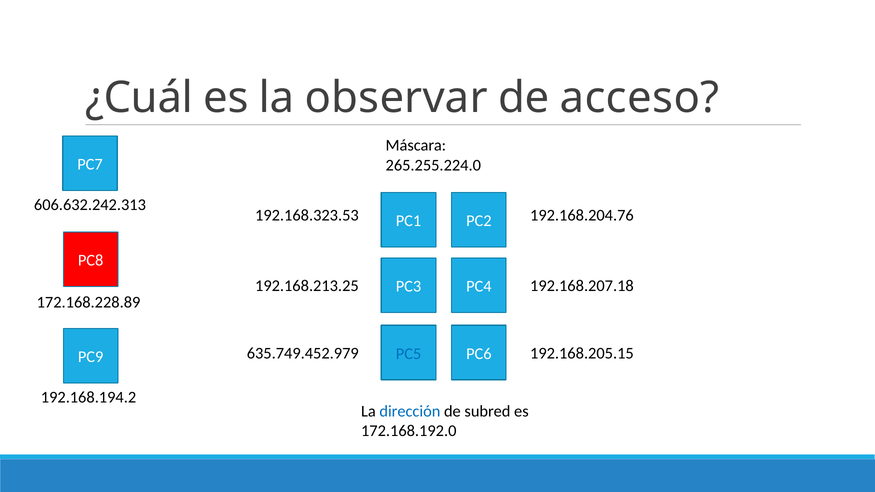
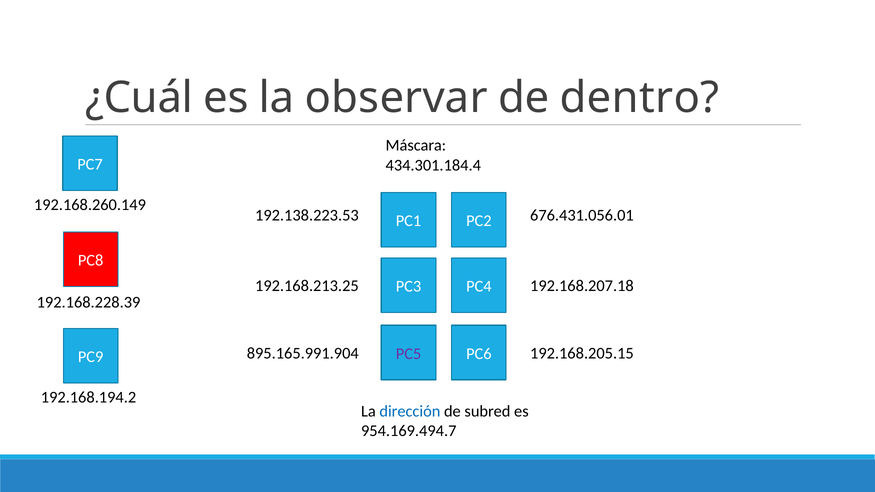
acceso: acceso -> dentro
265.255.224.0: 265.255.224.0 -> 434.301.184.4
606.632.242.313: 606.632.242.313 -> 192.168.260.149
192.168.323.53: 192.168.323.53 -> 192.138.223.53
192.168.204.76: 192.168.204.76 -> 676.431.056.01
172.168.228.89: 172.168.228.89 -> 192.168.228.39
635.749.452.979: 635.749.452.979 -> 895.165.991.904
PC5 colour: blue -> purple
172.168.192.0: 172.168.192.0 -> 954.169.494.7
